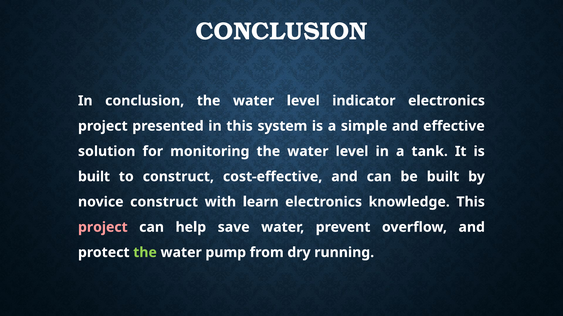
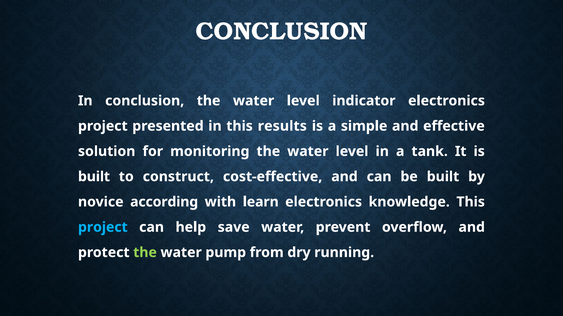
system: system -> results
novice construct: construct -> according
project at (103, 228) colour: pink -> light blue
